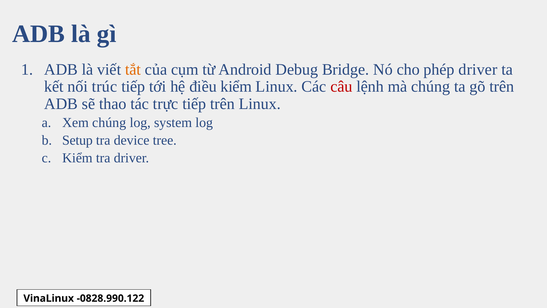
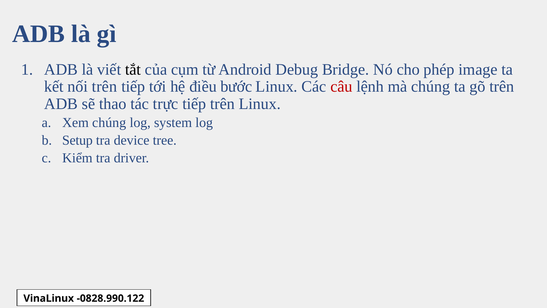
tắt colour: orange -> black
phép driver: driver -> image
nối trúc: trúc -> trên
điều kiểm: kiểm -> bước
